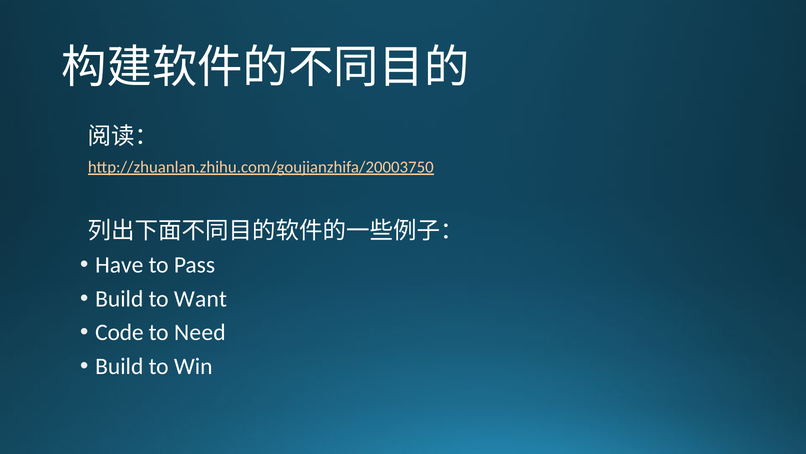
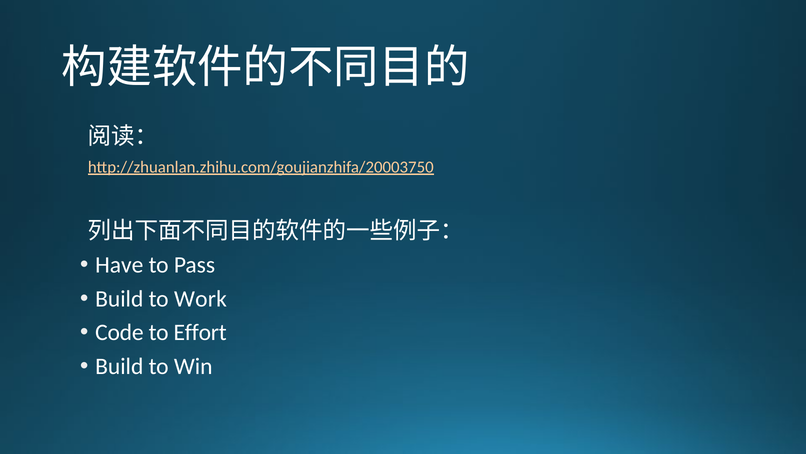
Want: Want -> Work
Need: Need -> Effort
